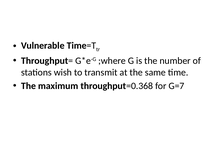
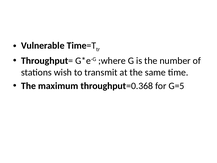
G=7: G=7 -> G=5
